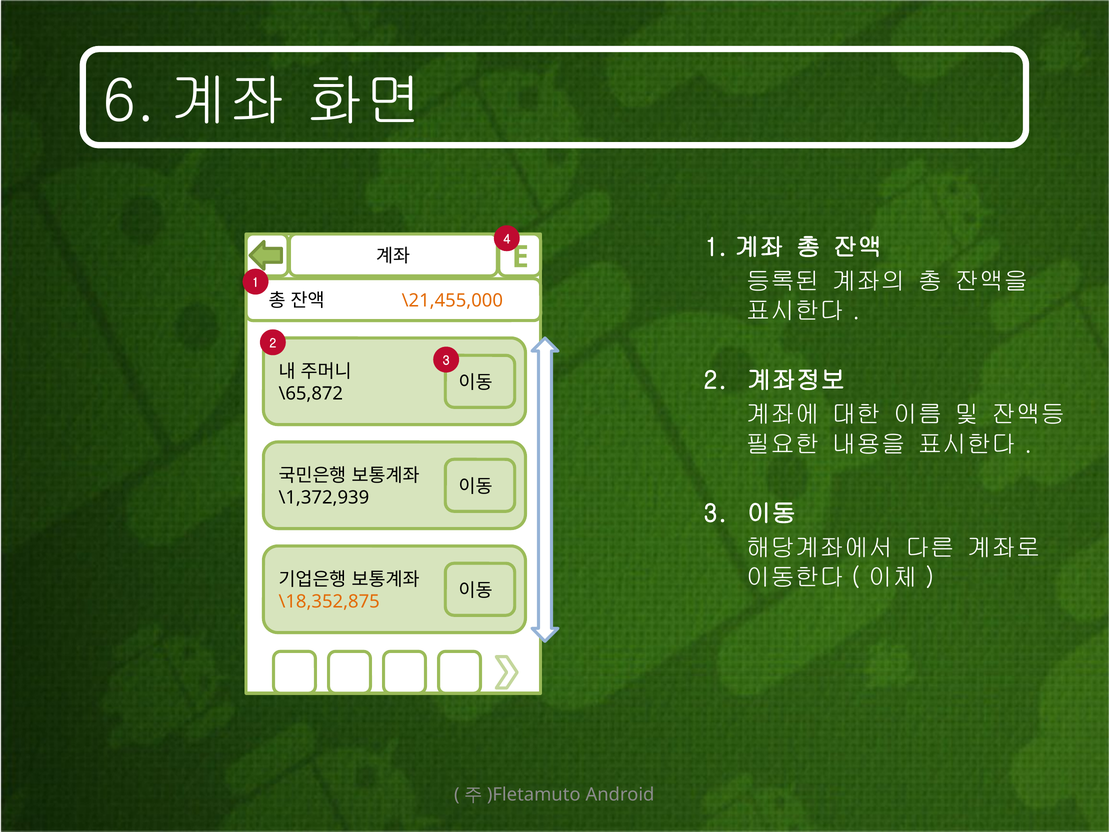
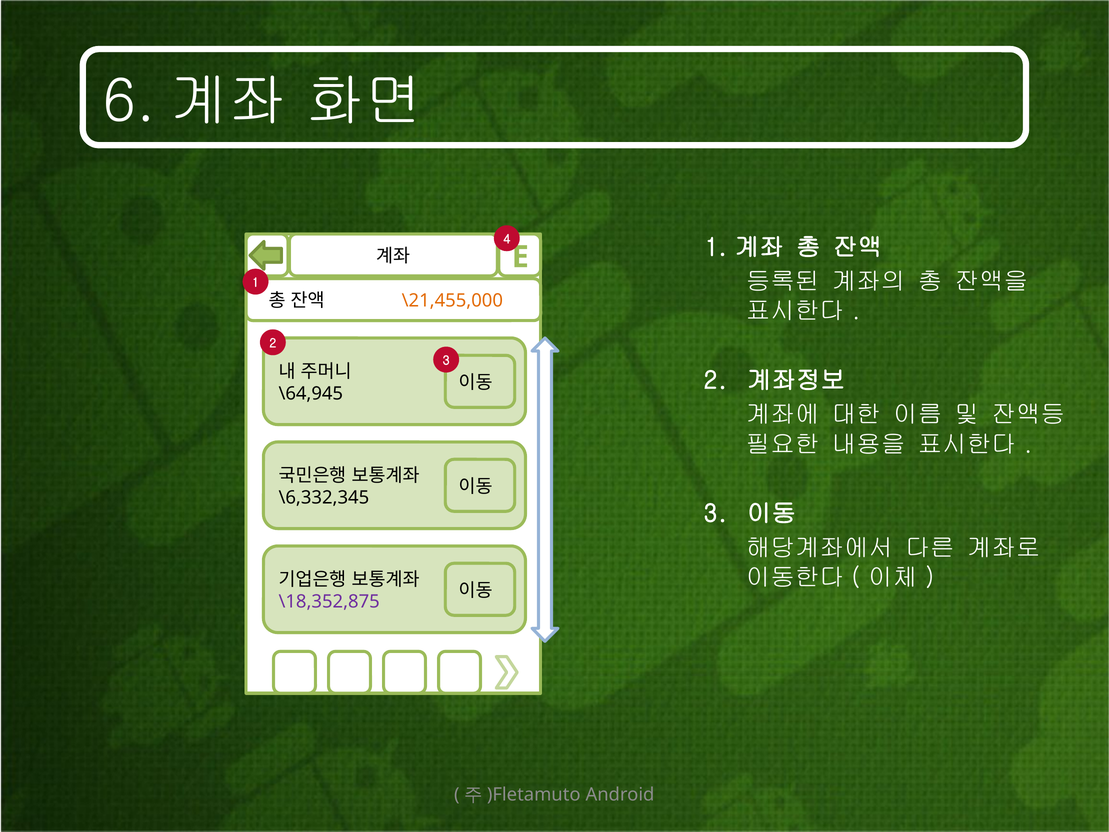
\65,872: \65,872 -> \64,945
\1,372,939: \1,372,939 -> \6,332,345
\18,352,875 colour: orange -> purple
